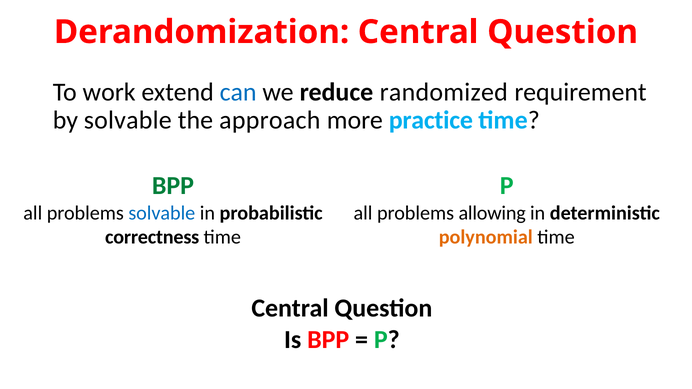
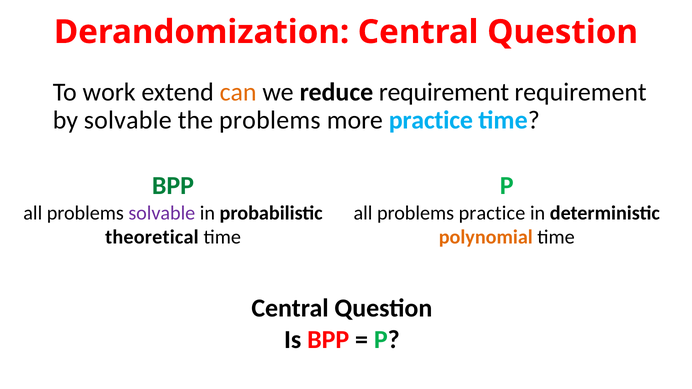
can colour: blue -> orange
reduce randomized: randomized -> requirement
the approach: approach -> problems
solvable at (162, 213) colour: blue -> purple
problems allowing: allowing -> practice
correctness: correctness -> theoretical
